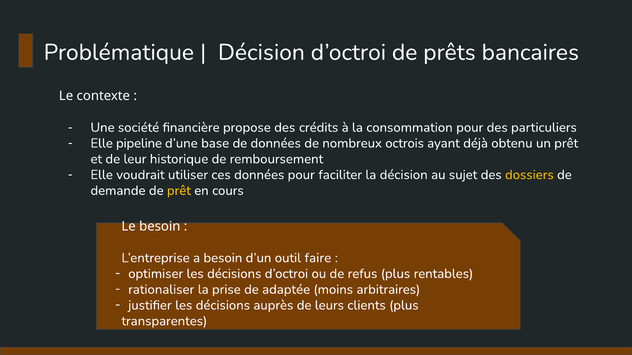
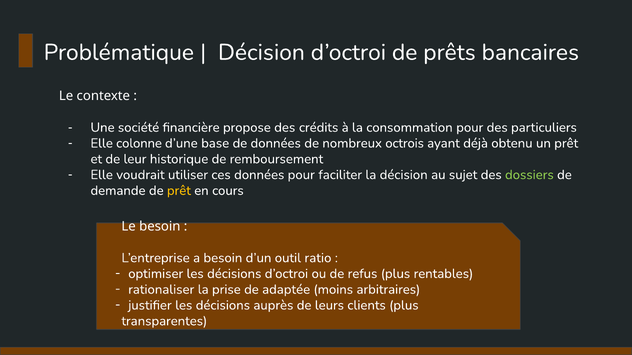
pipeline: pipeline -> colonne
dossiers colour: yellow -> light green
faire: faire -> ratio
